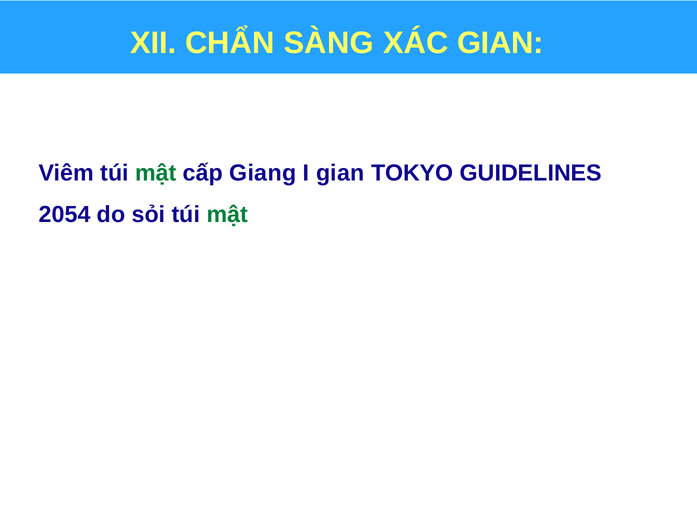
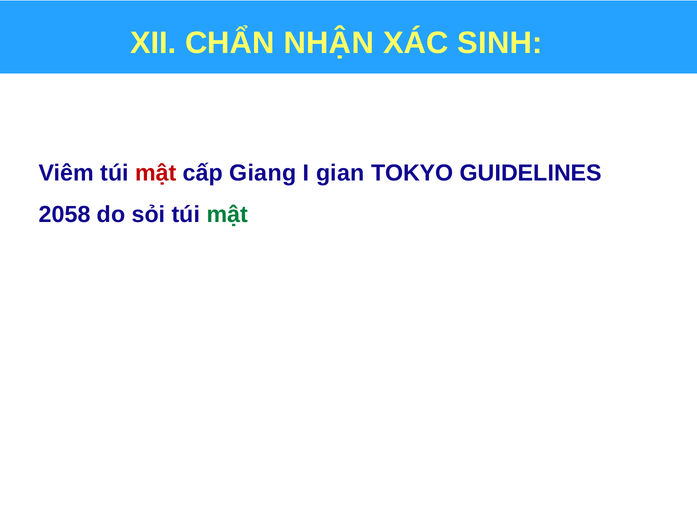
SÀNG: SÀNG -> NHẬN
XÁC GIAN: GIAN -> SINH
mật at (156, 173) colour: green -> red
2054: 2054 -> 2058
